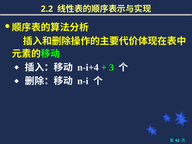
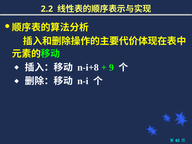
n-i+4: n-i+4 -> n-i+8
3: 3 -> 9
